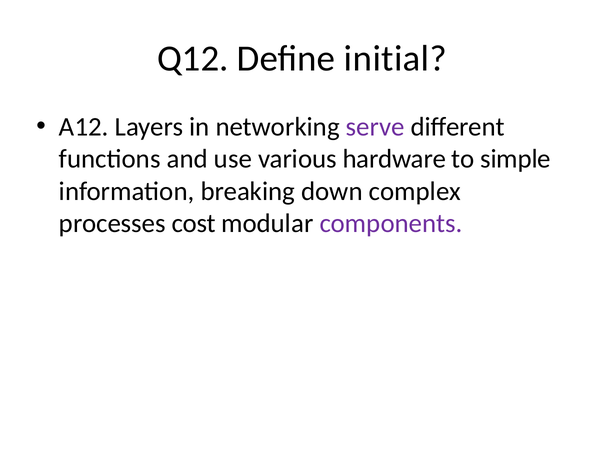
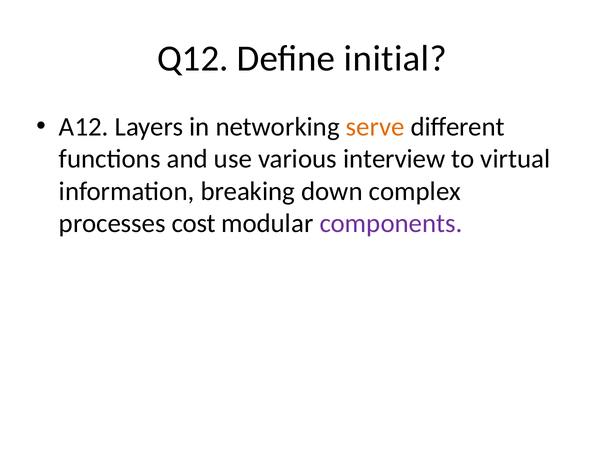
serve colour: purple -> orange
hardware: hardware -> interview
simple: simple -> virtual
